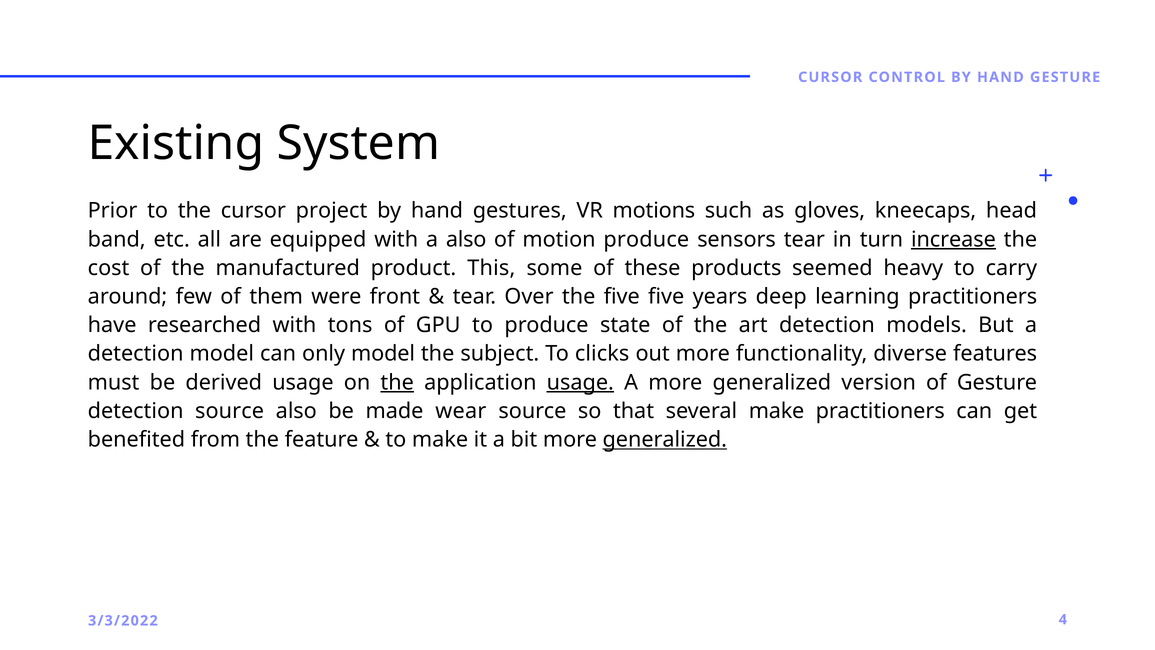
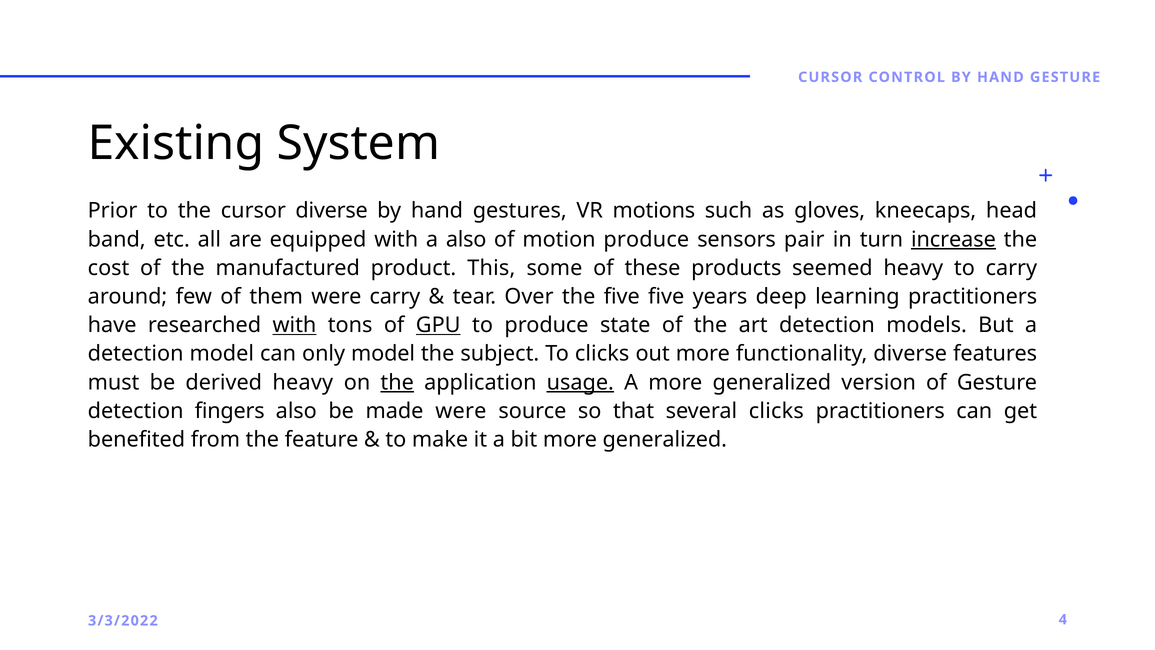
cursor project: project -> diverse
sensors tear: tear -> pair
were front: front -> carry
with at (294, 325) underline: none -> present
GPU underline: none -> present
derived usage: usage -> heavy
detection source: source -> fingers
made wear: wear -> were
several make: make -> clicks
generalized at (665, 439) underline: present -> none
